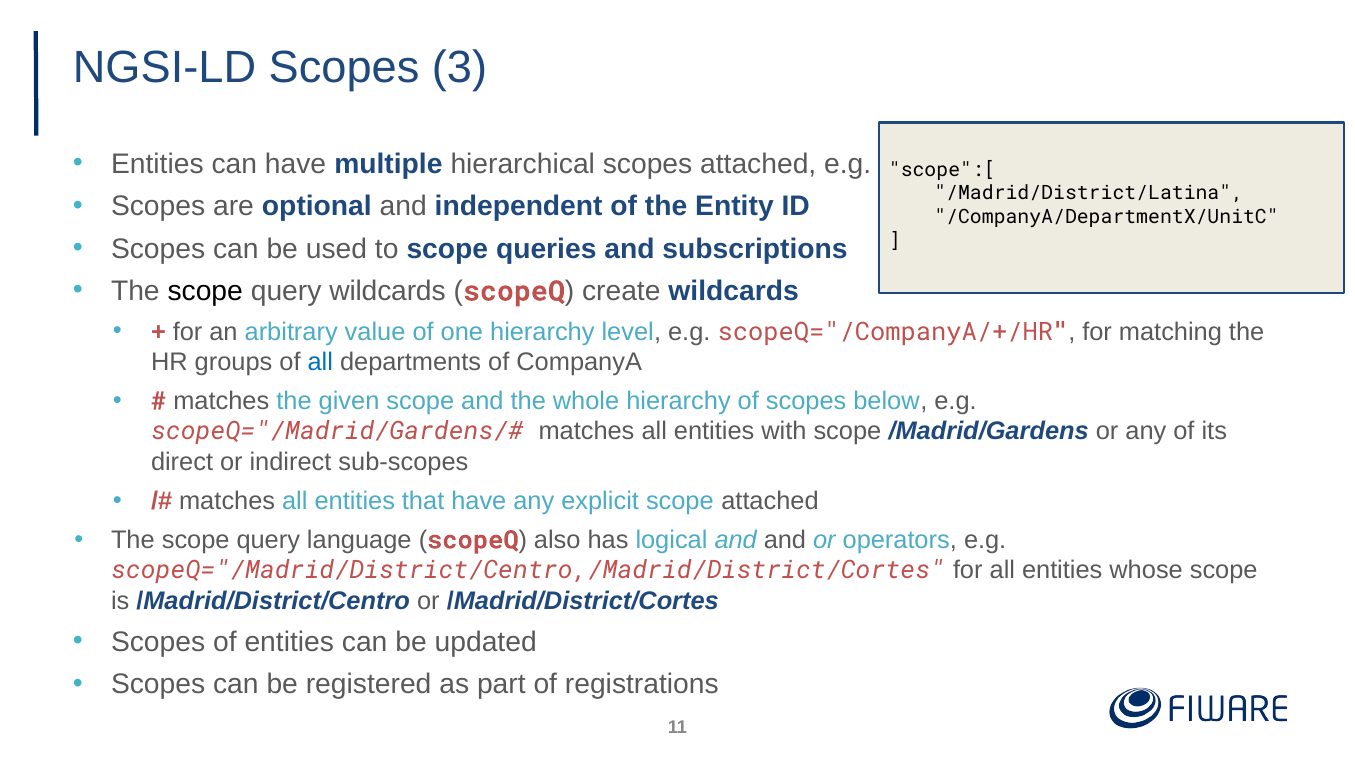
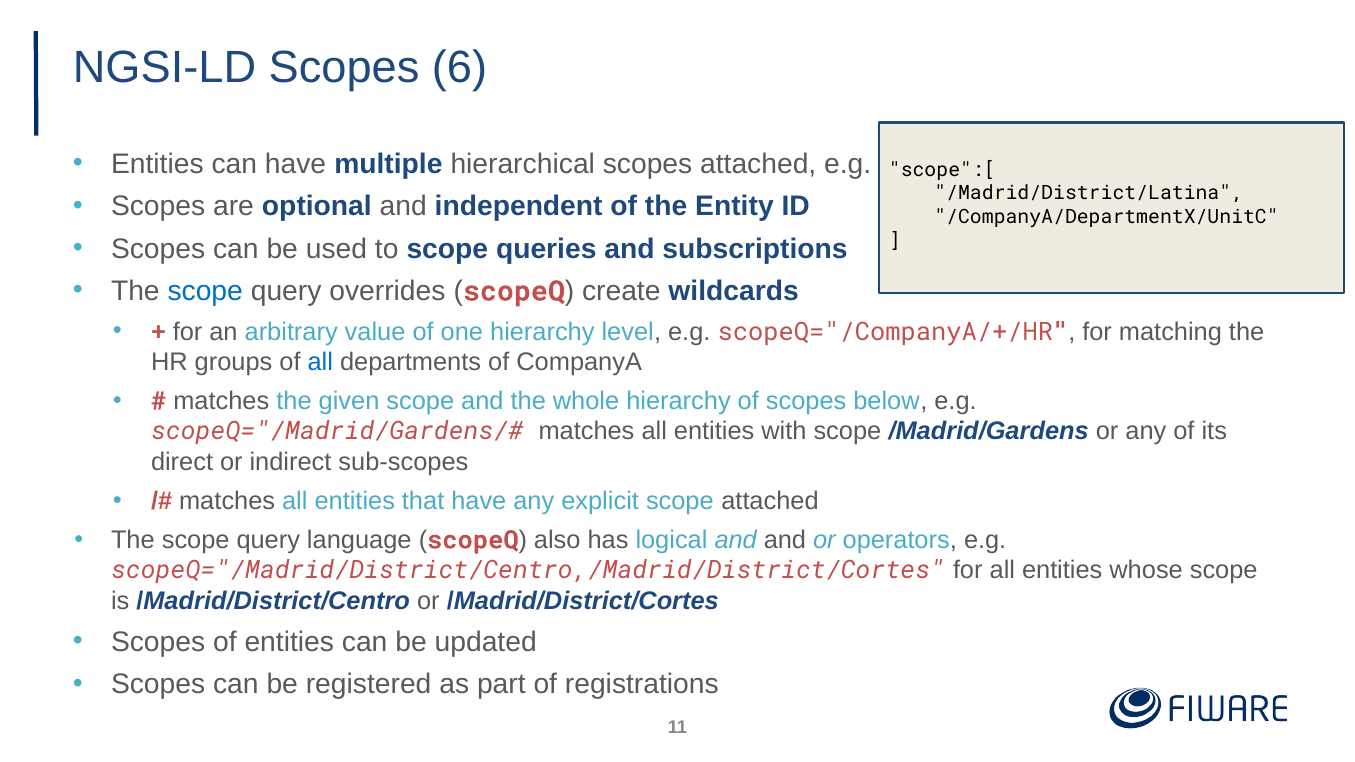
3: 3 -> 6
scope at (205, 291) colour: black -> blue
query wildcards: wildcards -> overrides
